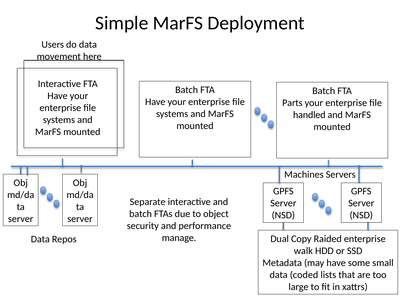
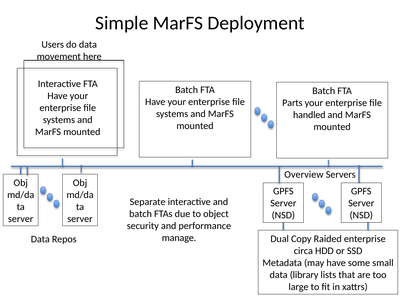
Machines: Machines -> Overview
walk: walk -> circa
coded: coded -> library
